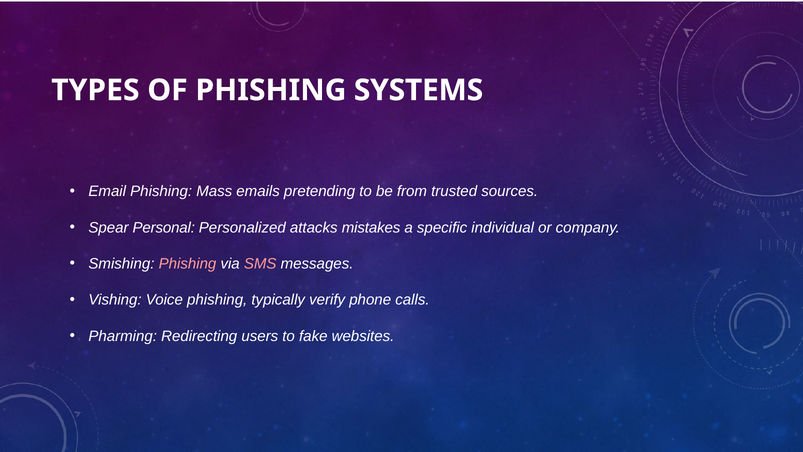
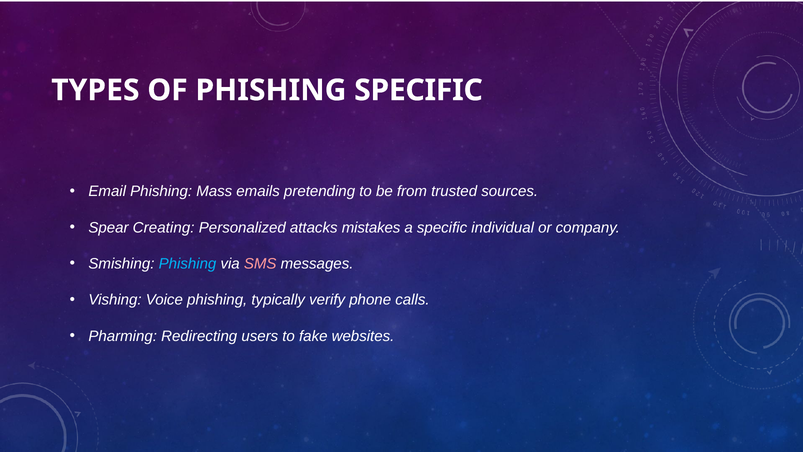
PHISHING SYSTEMS: SYSTEMS -> SPECIFIC
Personal: Personal -> Creating
Phishing at (188, 264) colour: pink -> light blue
